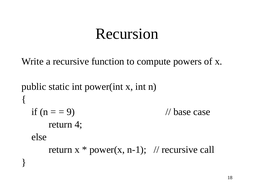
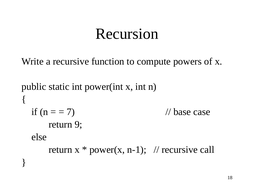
9: 9 -> 7
4: 4 -> 9
